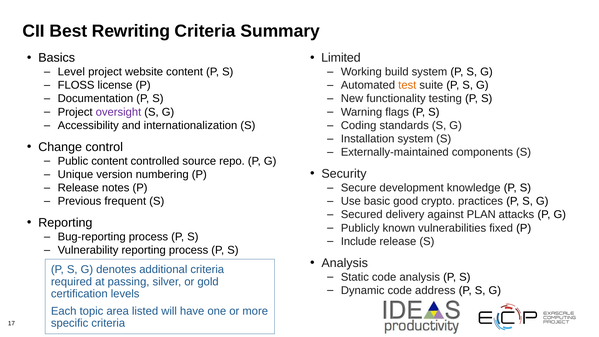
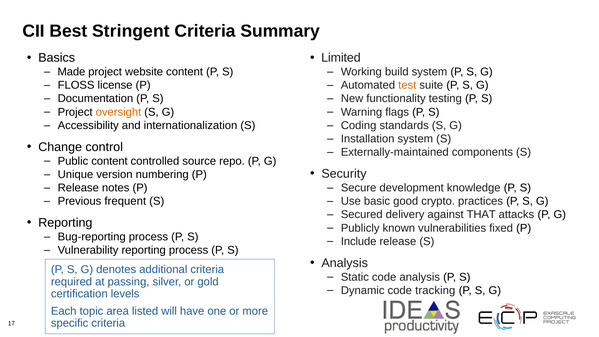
Rewriting: Rewriting -> Stringent
Level: Level -> Made
oversight colour: purple -> orange
PLAN: PLAN -> THAT
address: address -> tracking
